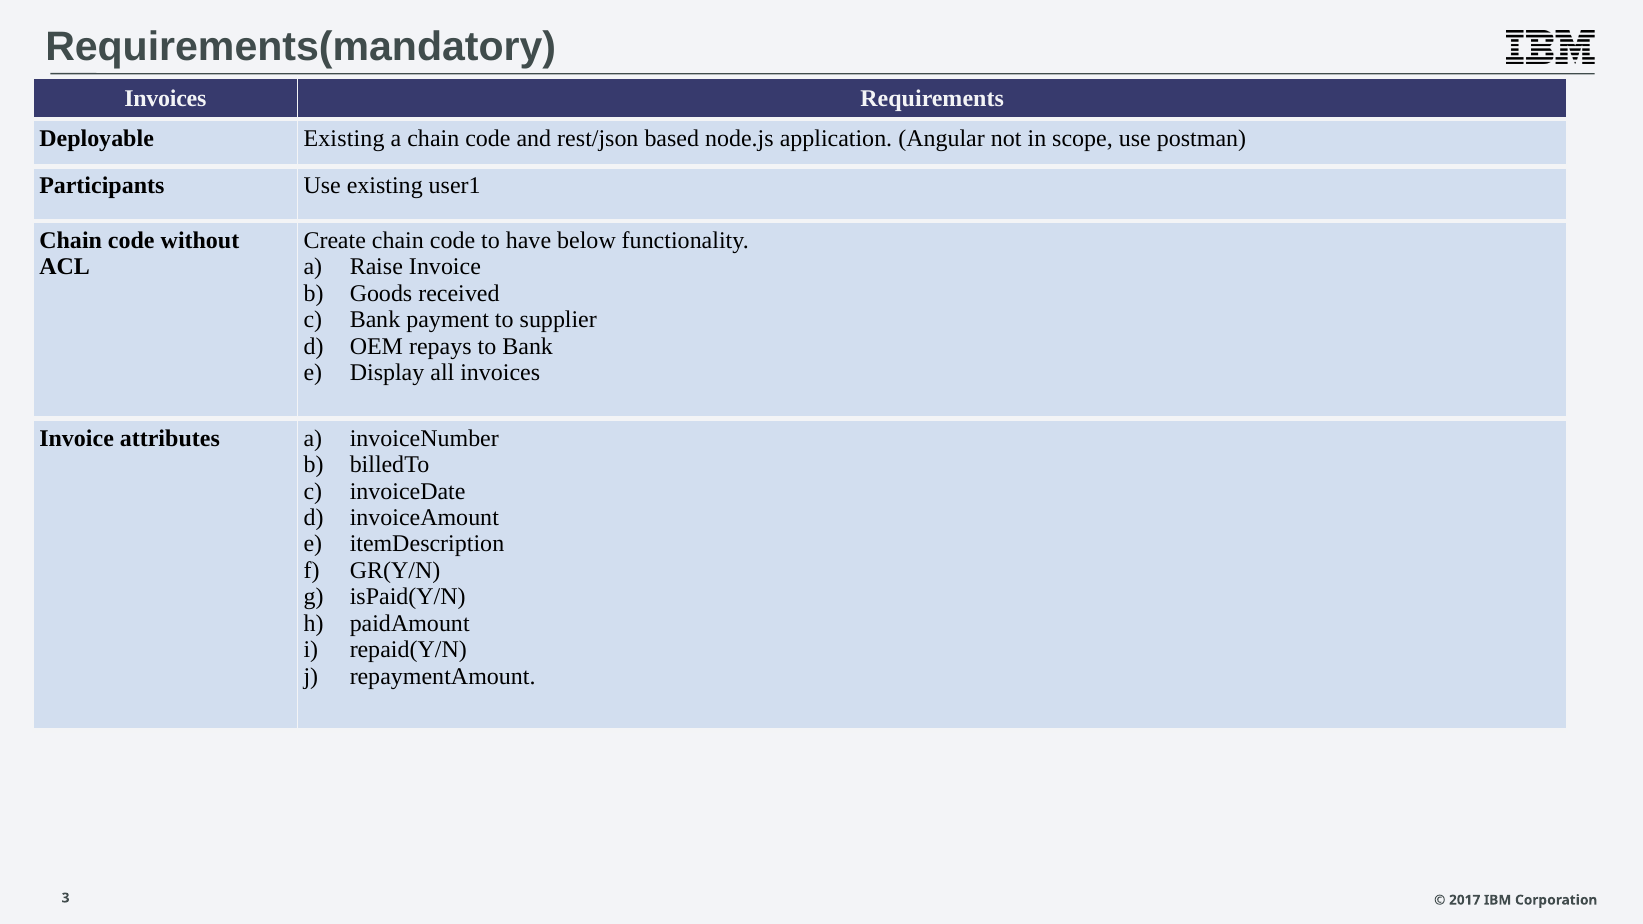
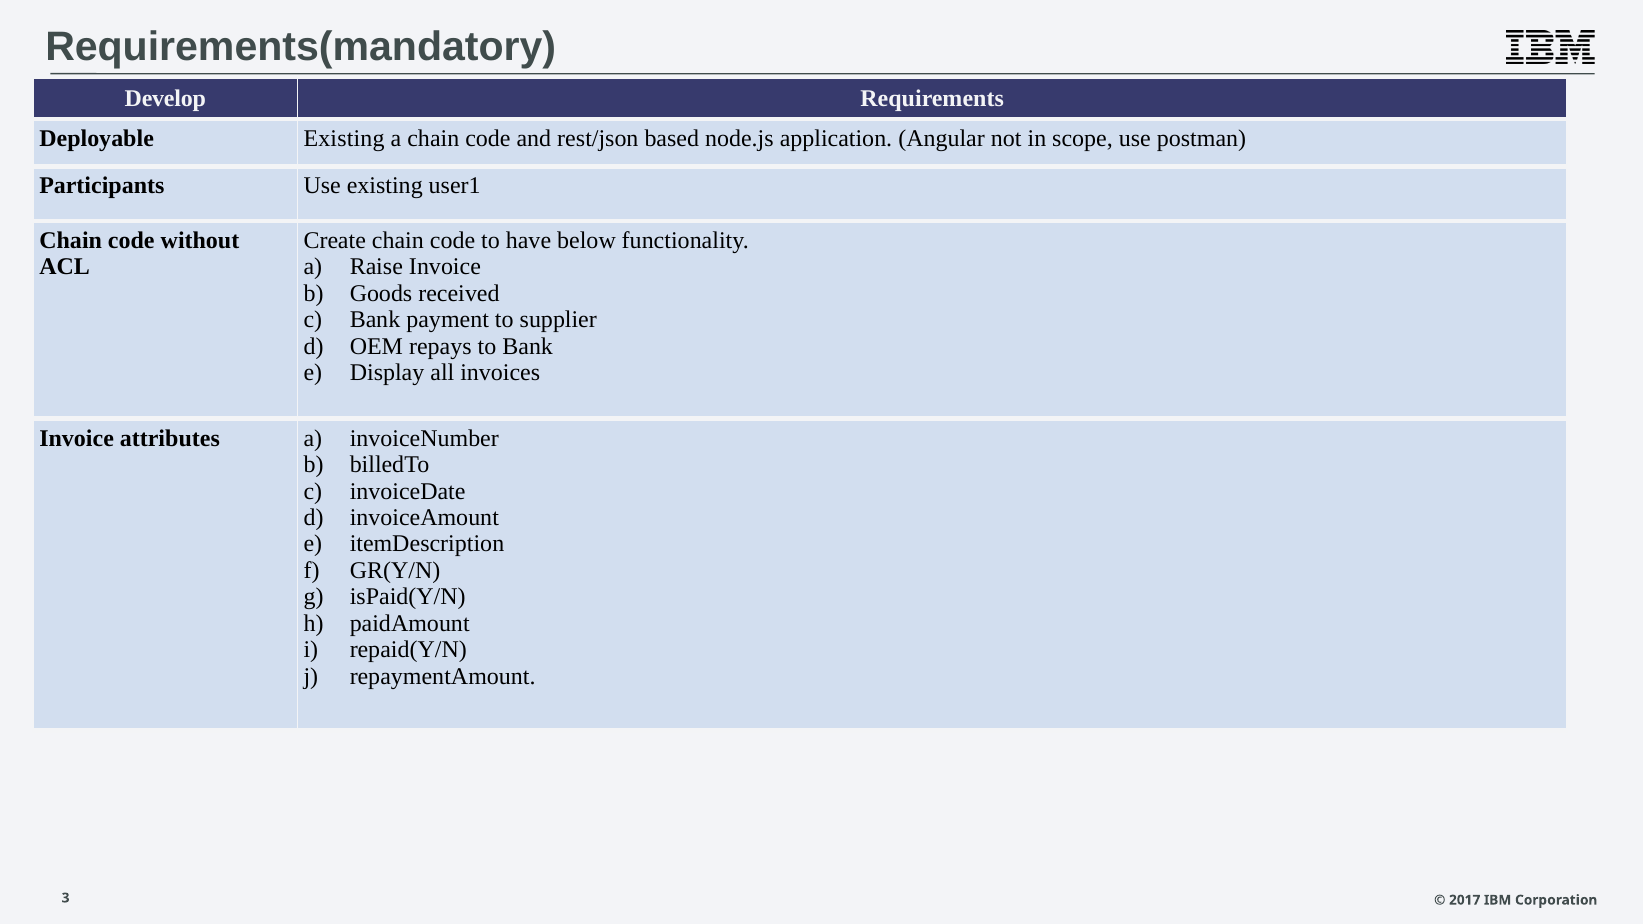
Invoices at (165, 99): Invoices -> Develop
